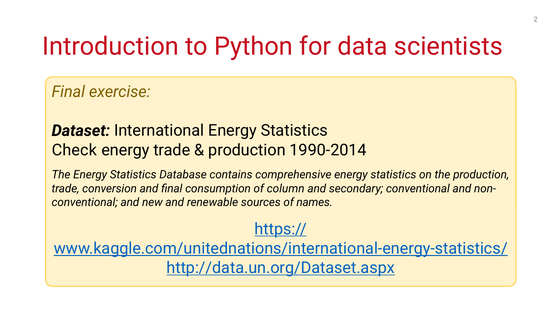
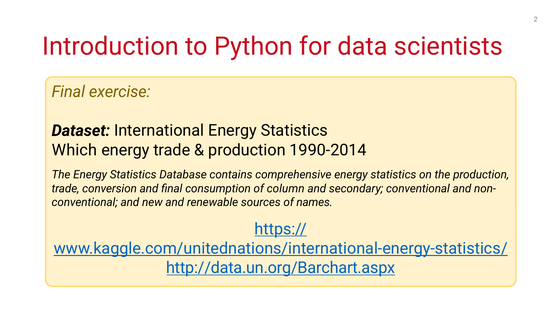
Check: Check -> Which
http://data.un.org/Dataset.aspx: http://data.un.org/Dataset.aspx -> http://data.un.org/Barchart.aspx
